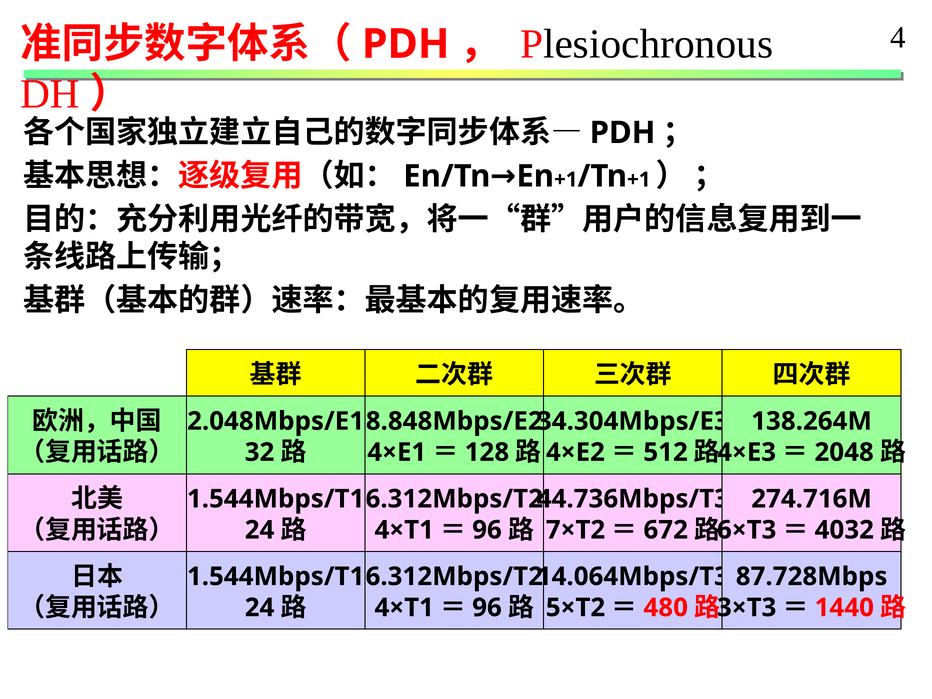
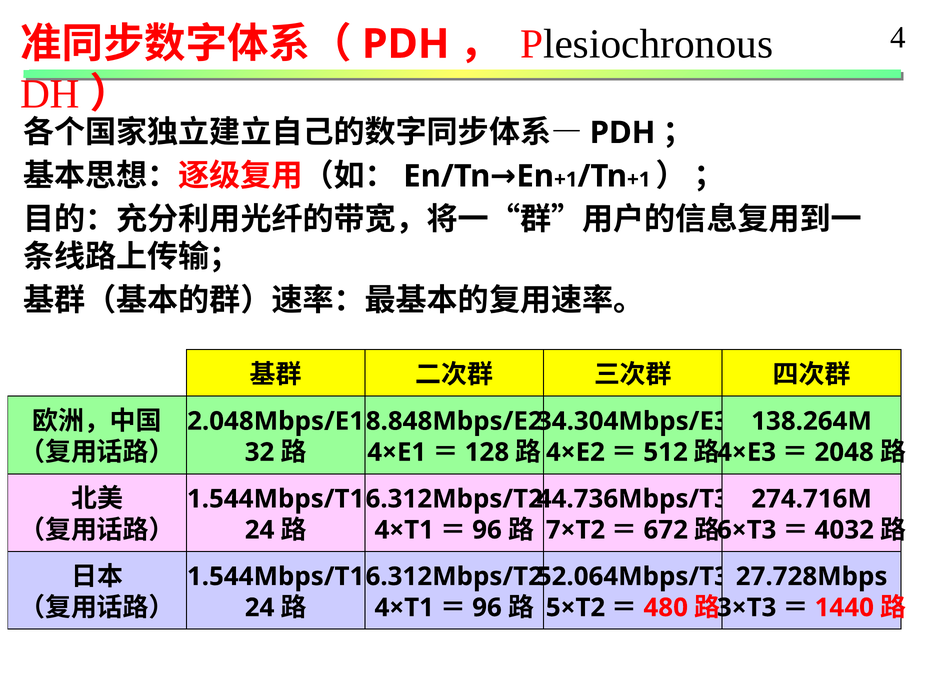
14.064Mbps/T3: 14.064Mbps/T3 -> 52.064Mbps/T3
87.728Mbps: 87.728Mbps -> 27.728Mbps
